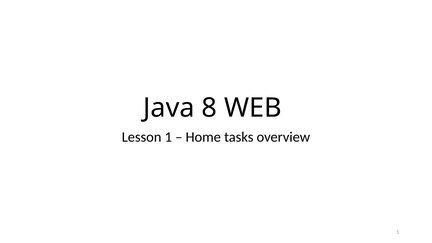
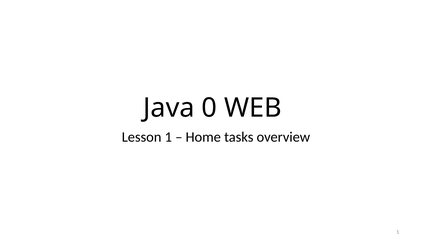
8: 8 -> 0
